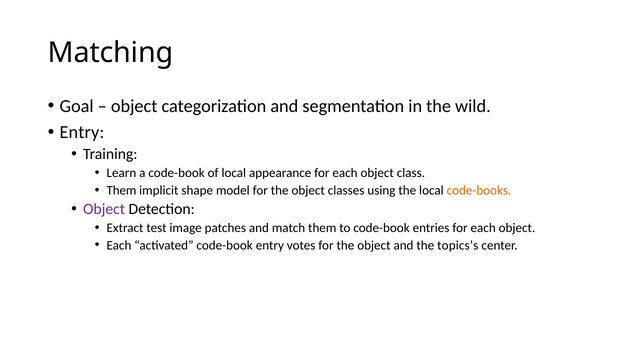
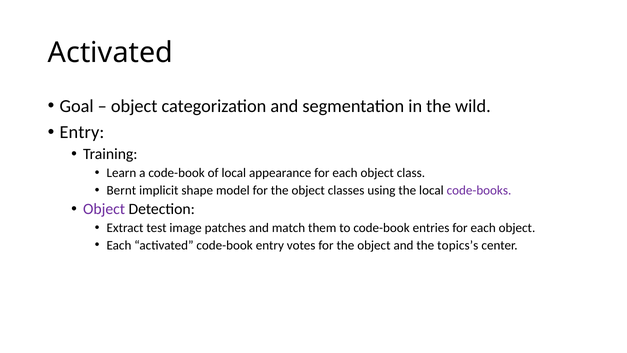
Matching at (111, 53): Matching -> Activated
Them at (121, 190): Them -> Bernt
code-books colour: orange -> purple
